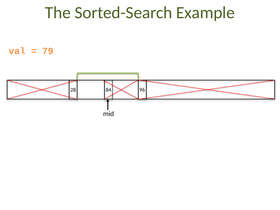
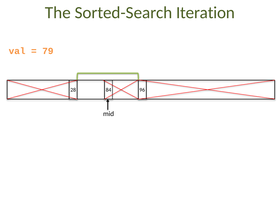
Example: Example -> Iteration
